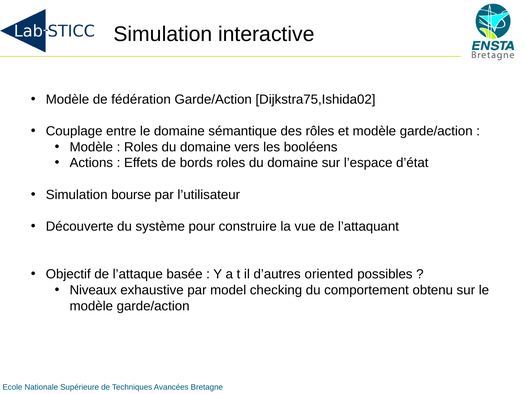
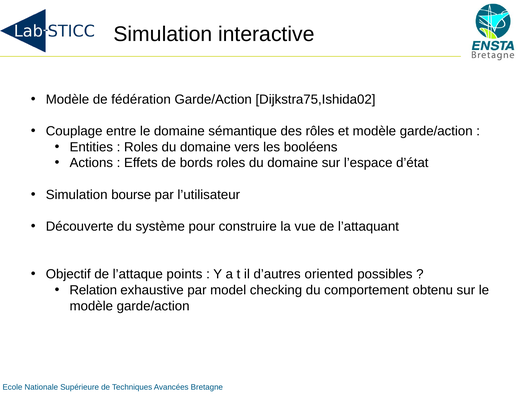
Modèle at (91, 147): Modèle -> Entities
basée: basée -> points
Niveaux: Niveaux -> Relation
